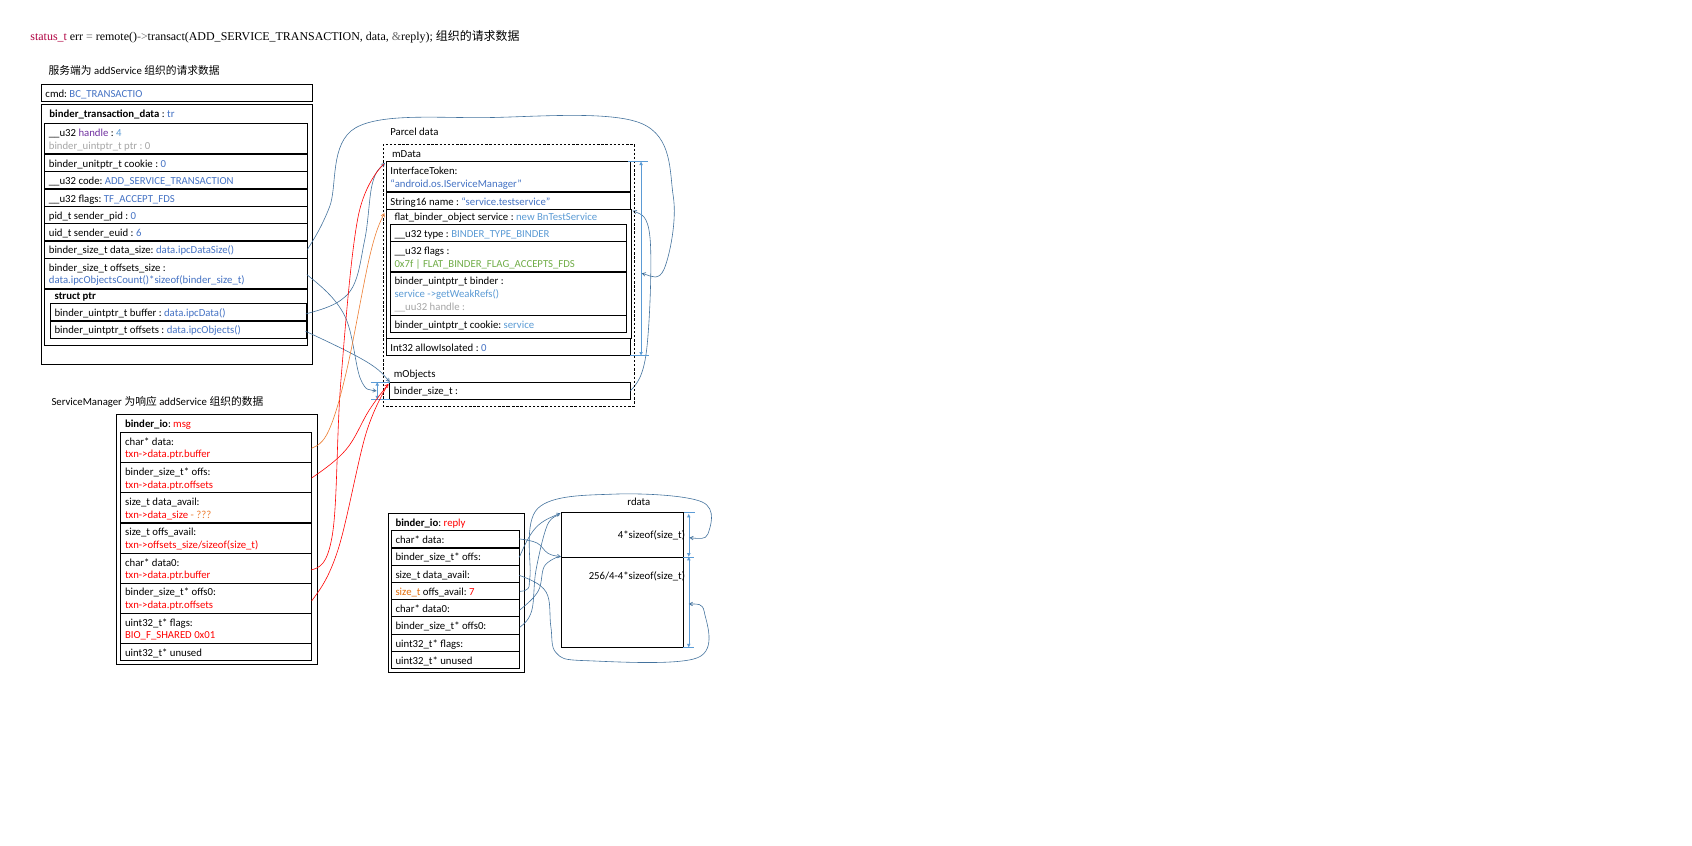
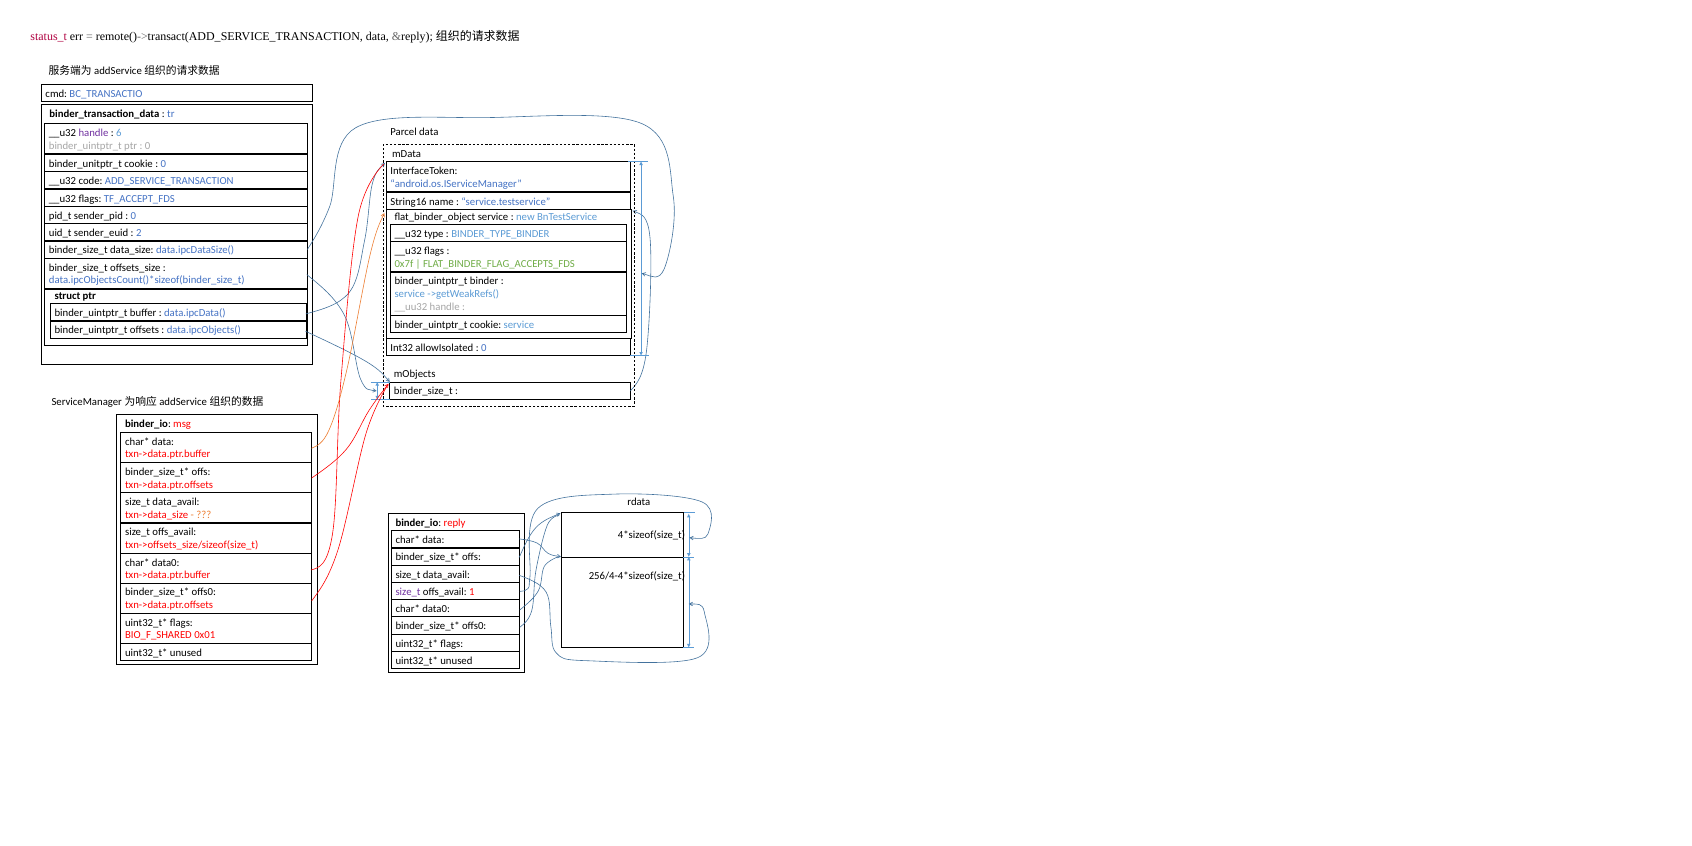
4: 4 -> 6
6: 6 -> 2
size_t at (408, 592) colour: orange -> purple
7: 7 -> 1
